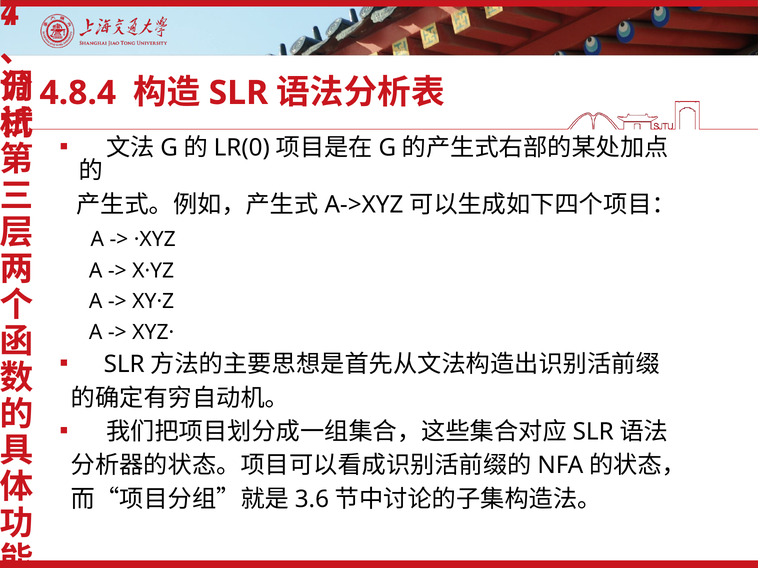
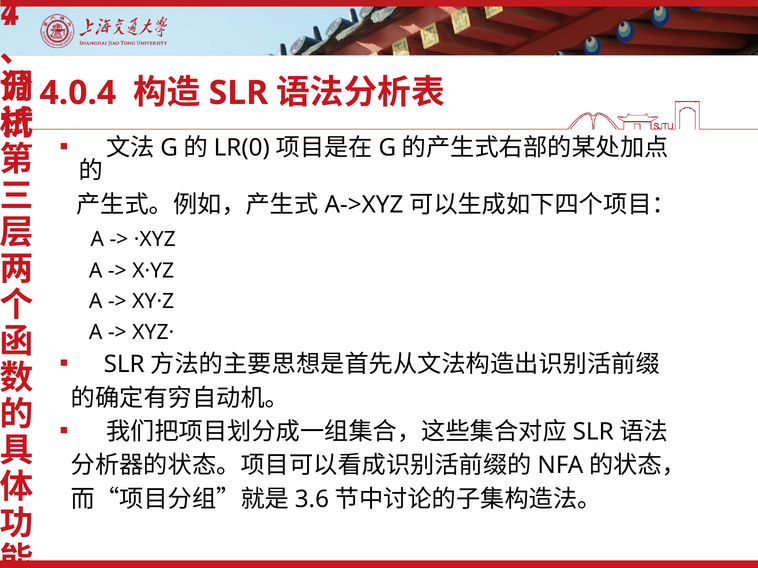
4.8.4: 4.8.4 -> 4.0.4
